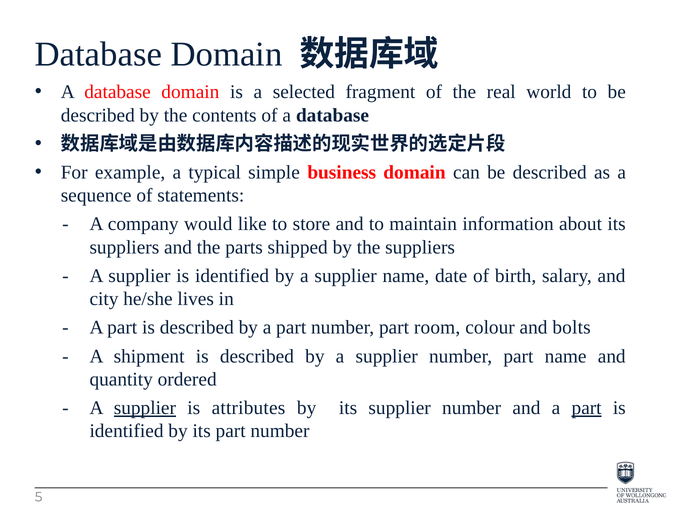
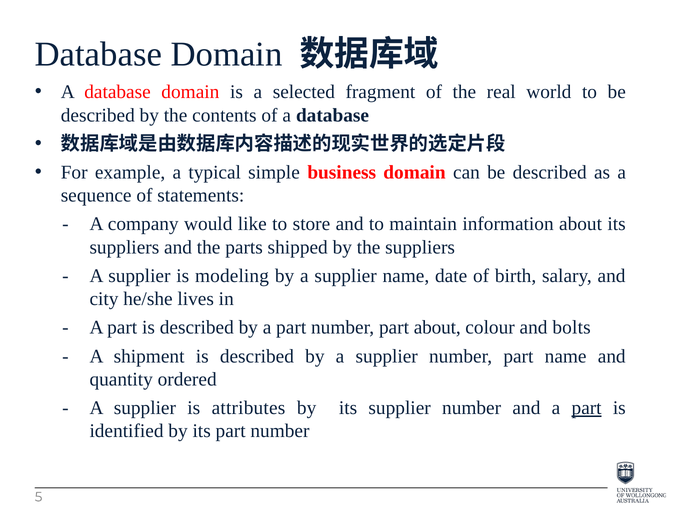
supplier is identified: identified -> modeling
part room: room -> about
supplier at (145, 408) underline: present -> none
